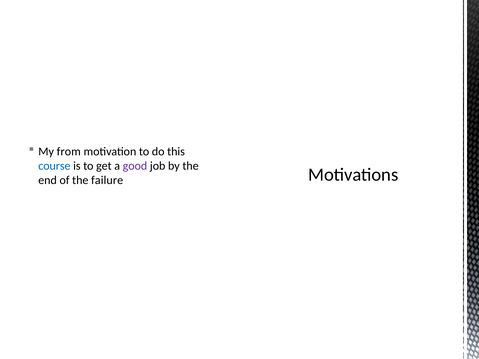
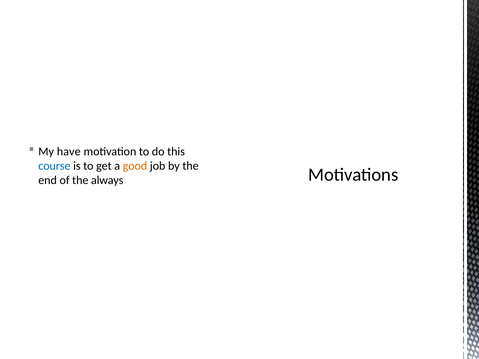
from: from -> have
good colour: purple -> orange
failure: failure -> always
